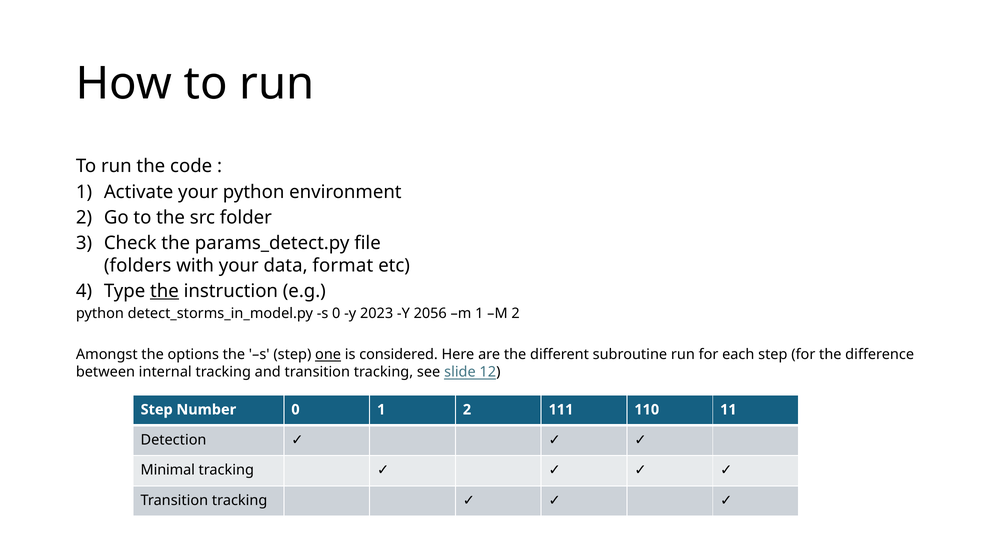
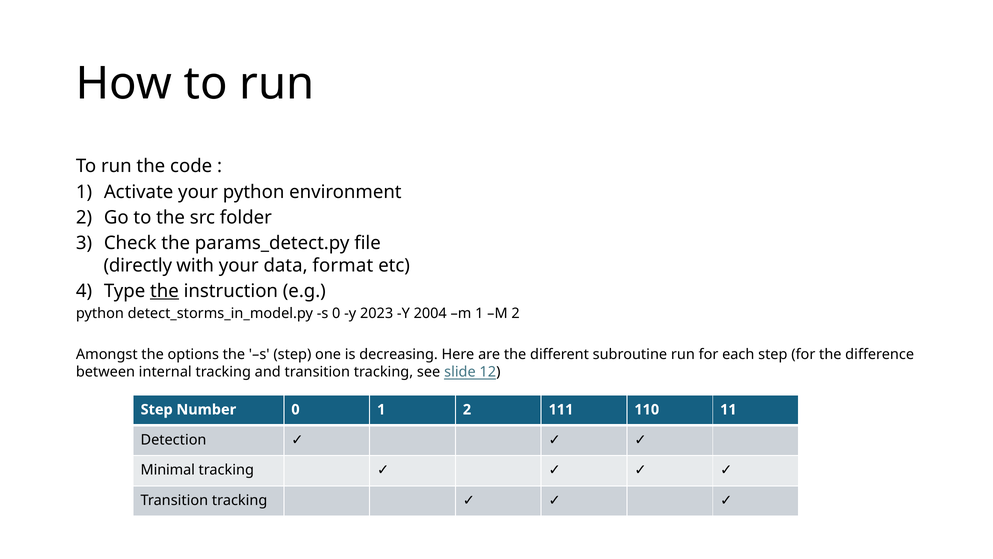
folders: folders -> directly
2056: 2056 -> 2004
one underline: present -> none
considered: considered -> decreasing
